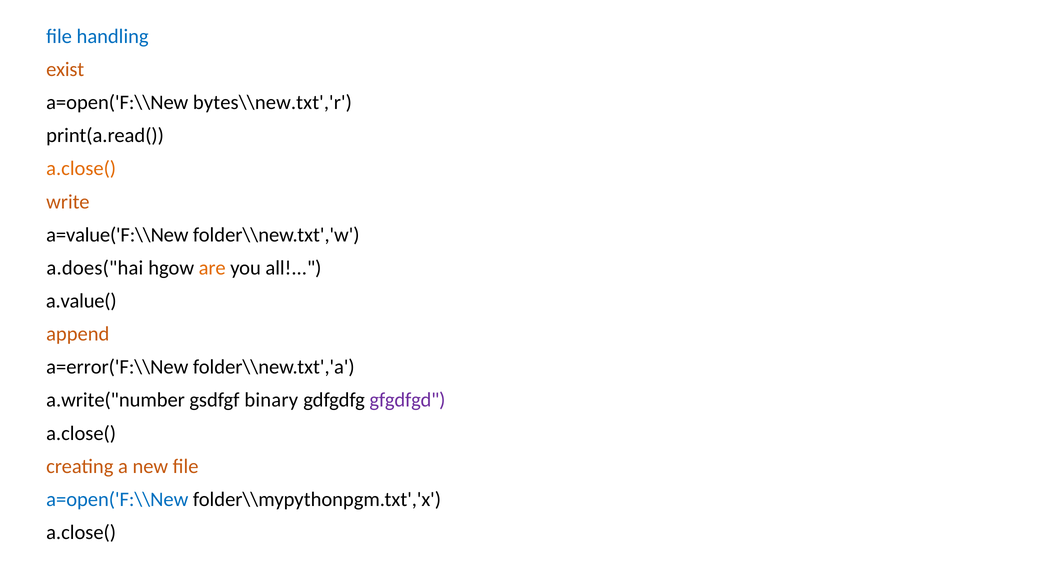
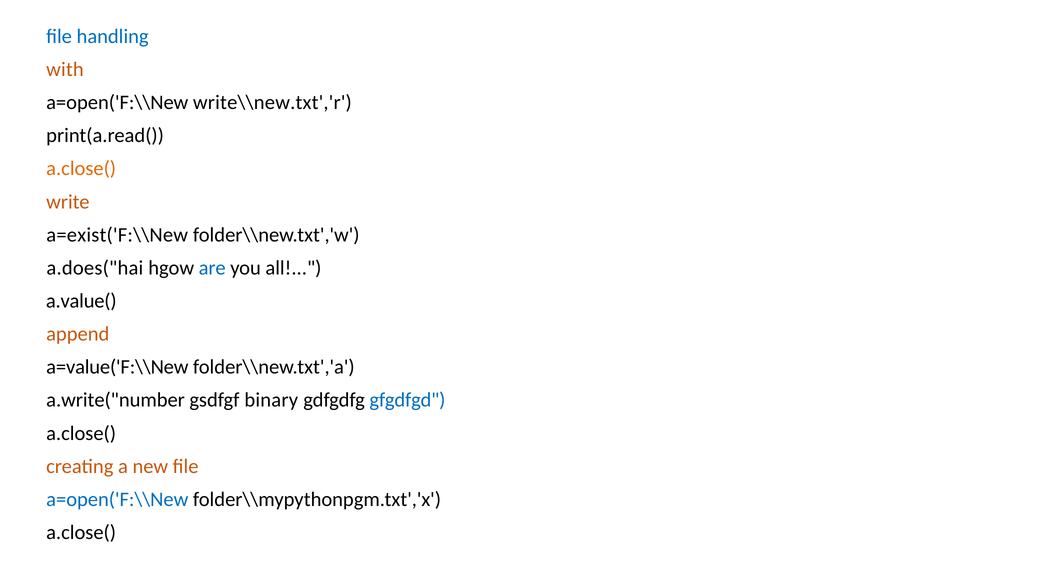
exist: exist -> with
bytes\\new.txt','r: bytes\\new.txt','r -> write\\new.txt','r
a=value('F:\\New: a=value('F:\\New -> a=exist('F:\\New
are colour: orange -> blue
a=error('F:\\New: a=error('F:\\New -> a=value('F:\\New
gfgdfgd colour: purple -> blue
